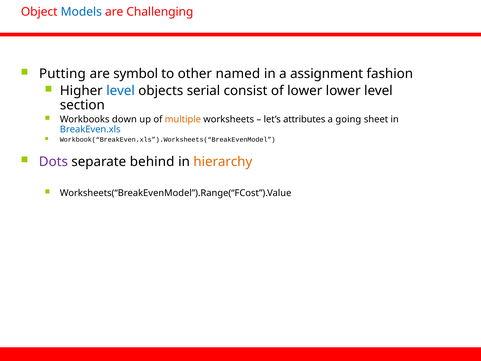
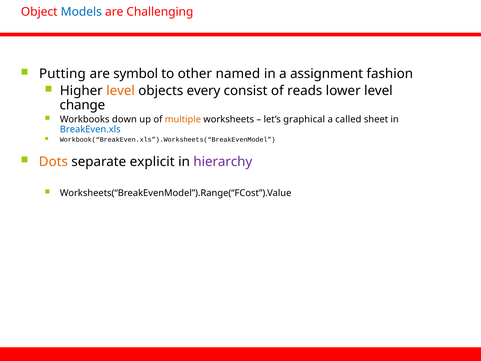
level at (121, 91) colour: blue -> orange
serial: serial -> every
of lower: lower -> reads
section: section -> change
attributes: attributes -> graphical
going: going -> called
Dots colour: purple -> orange
behind: behind -> explicit
hierarchy colour: orange -> purple
